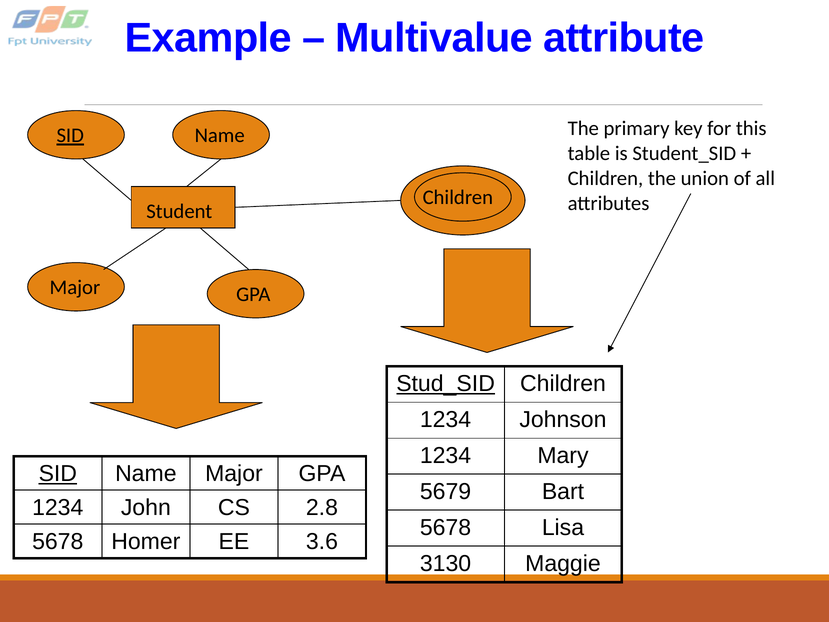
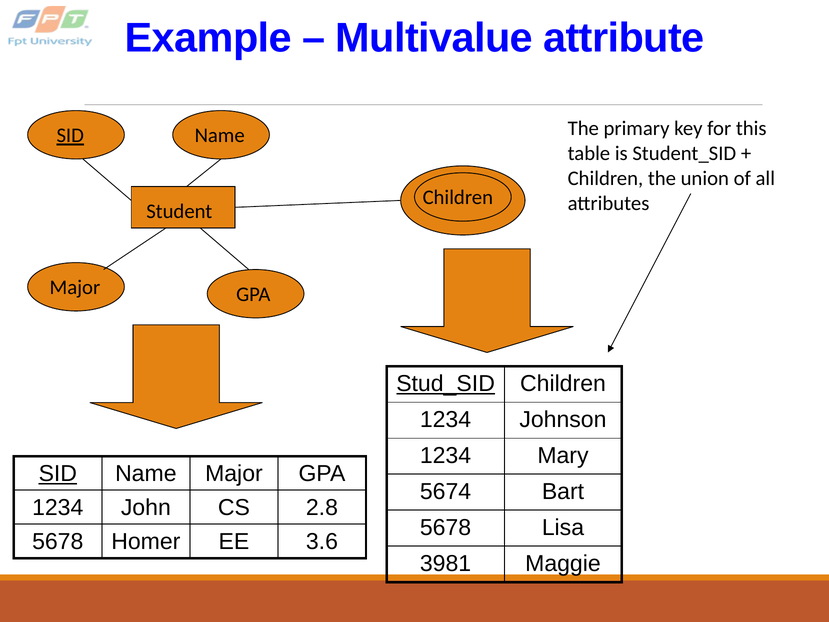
5679: 5679 -> 5674
3130: 3130 -> 3981
